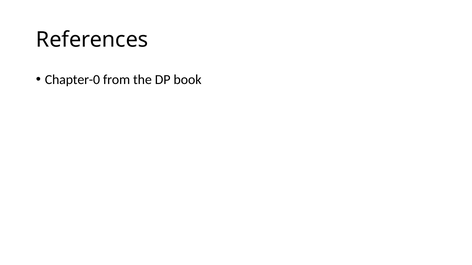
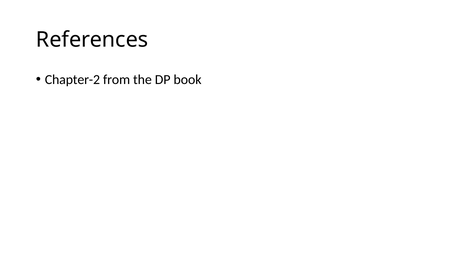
Chapter-0: Chapter-0 -> Chapter-2
